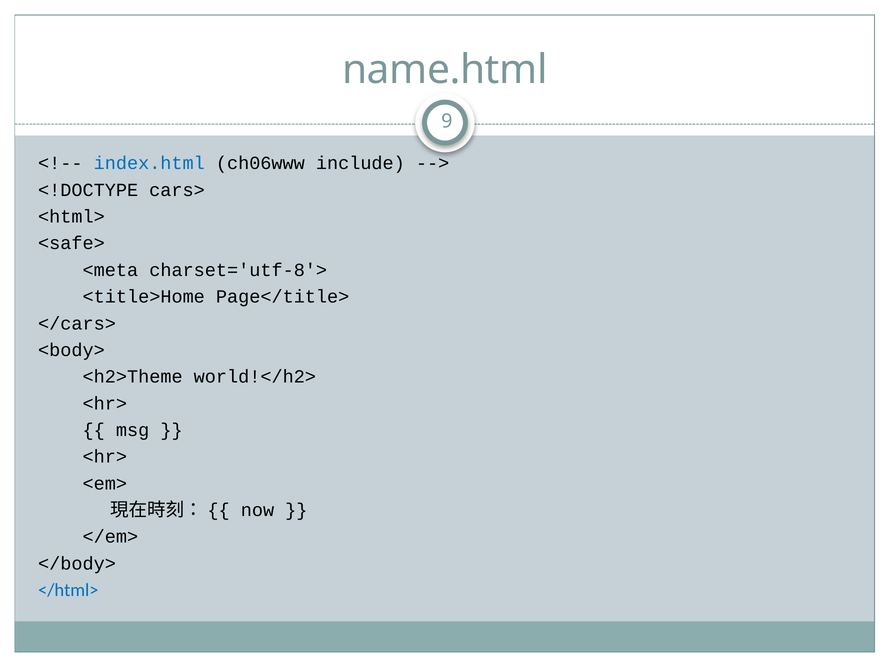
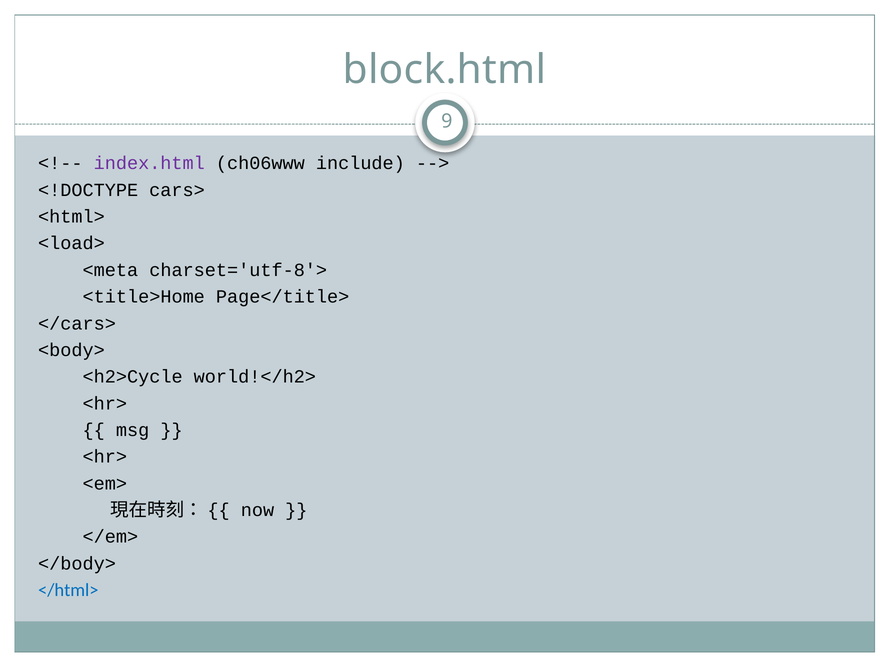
name.html: name.html -> block.html
index.html colour: blue -> purple
<safe>: <safe> -> <load>
<h2>Theme: <h2>Theme -> <h2>Cycle
